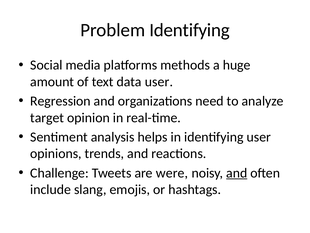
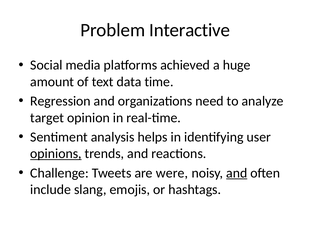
Problem Identifying: Identifying -> Interactive
methods: methods -> achieved
data user: user -> time
opinions underline: none -> present
